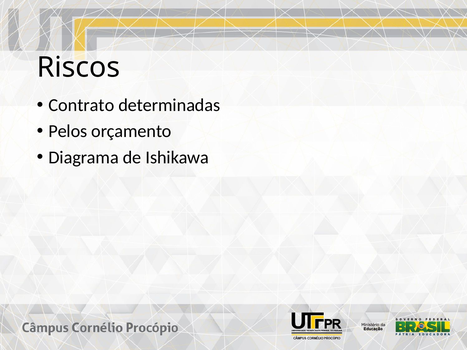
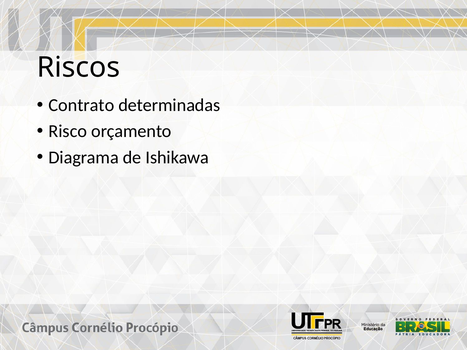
Pelos: Pelos -> Risco
